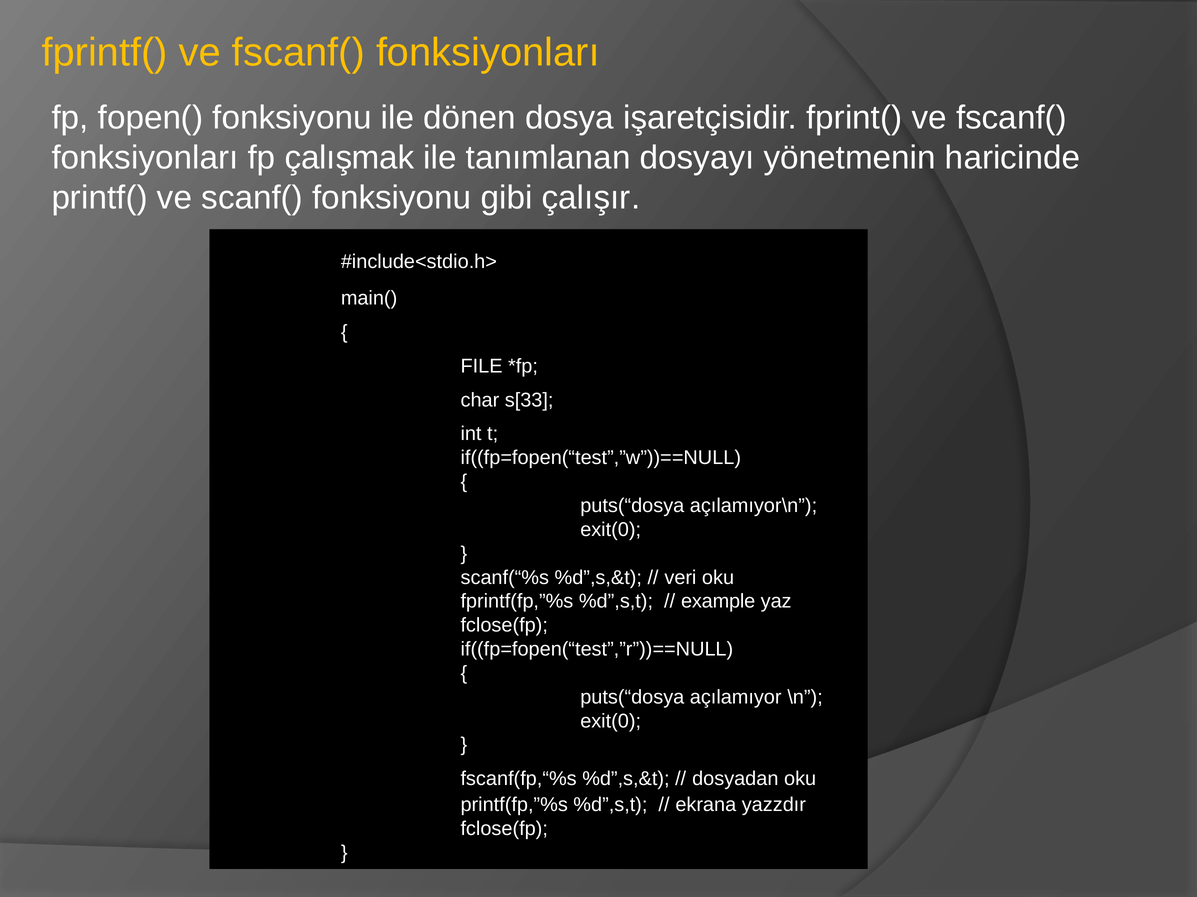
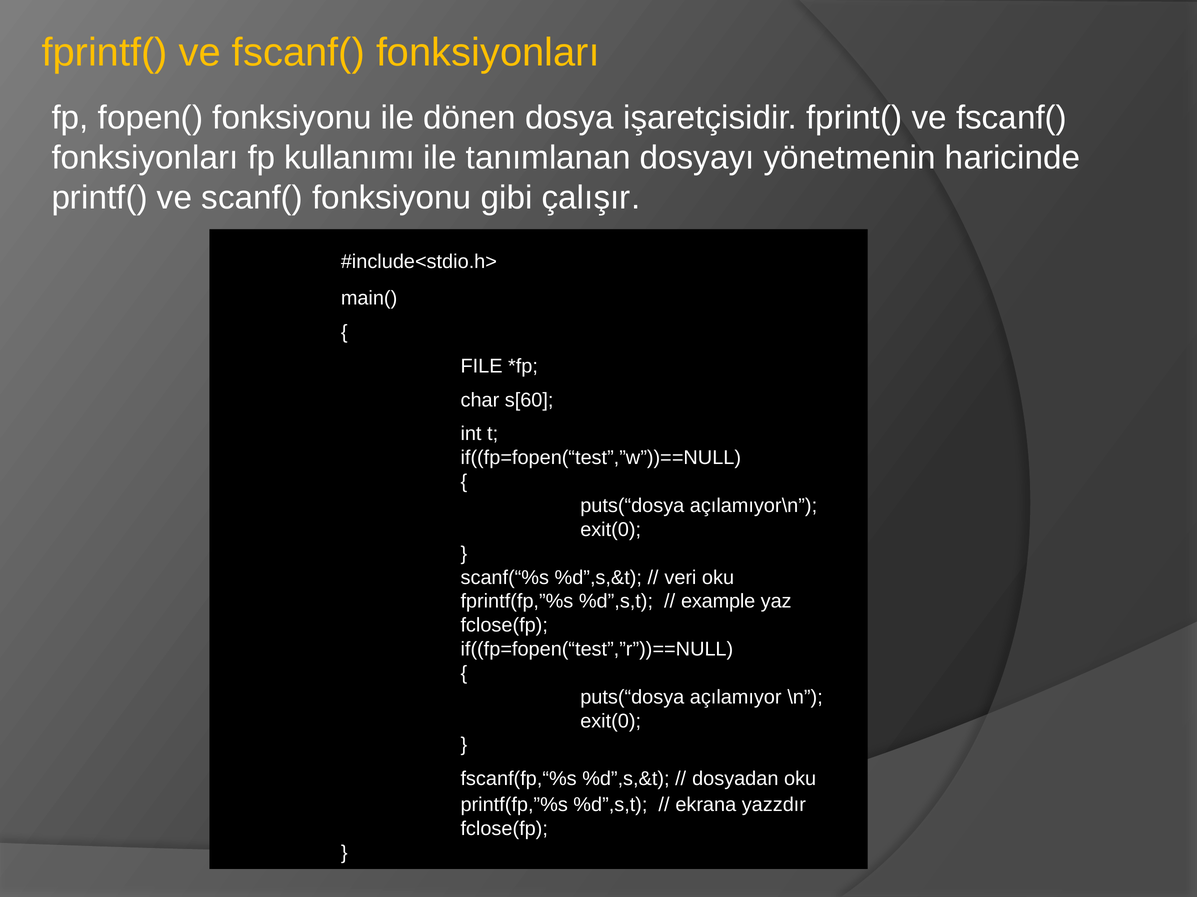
çalışmak: çalışmak -> kullanımı
s[33: s[33 -> s[60
